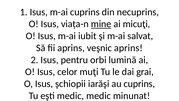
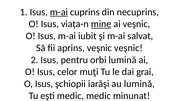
m-ai at (59, 12) underline: none -> present
ai micuţi: micuţi -> veşnic
veşnic aprins: aprins -> veşnic
au cuprins: cuprins -> lumină
